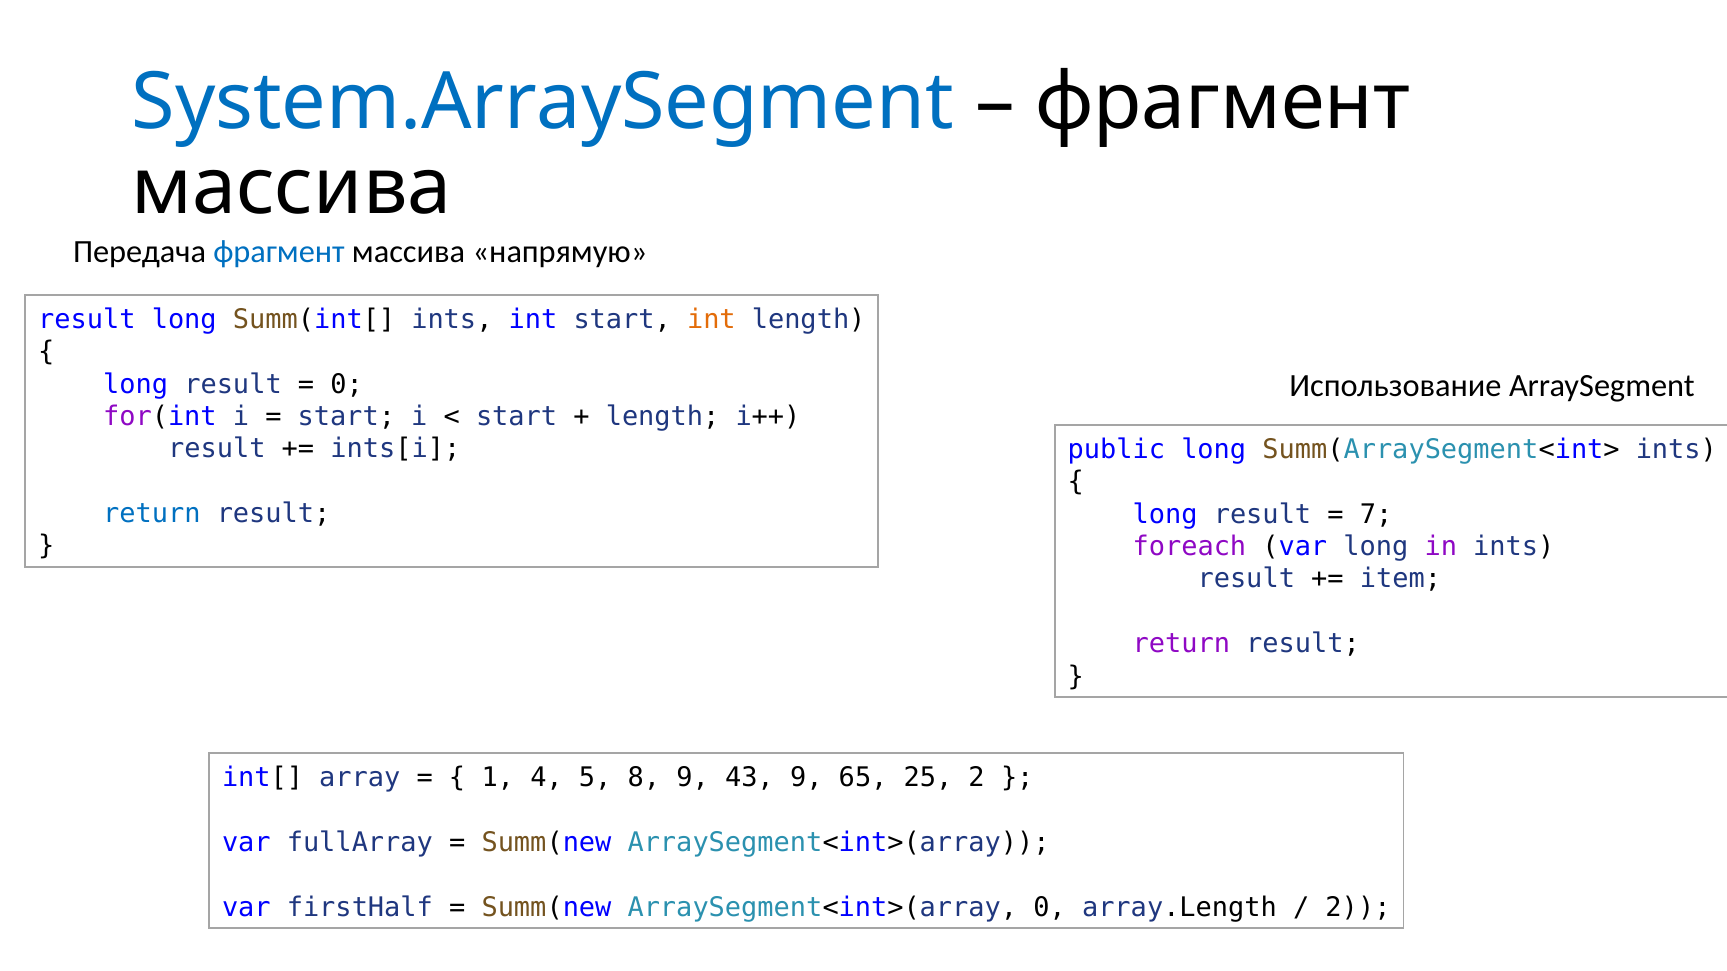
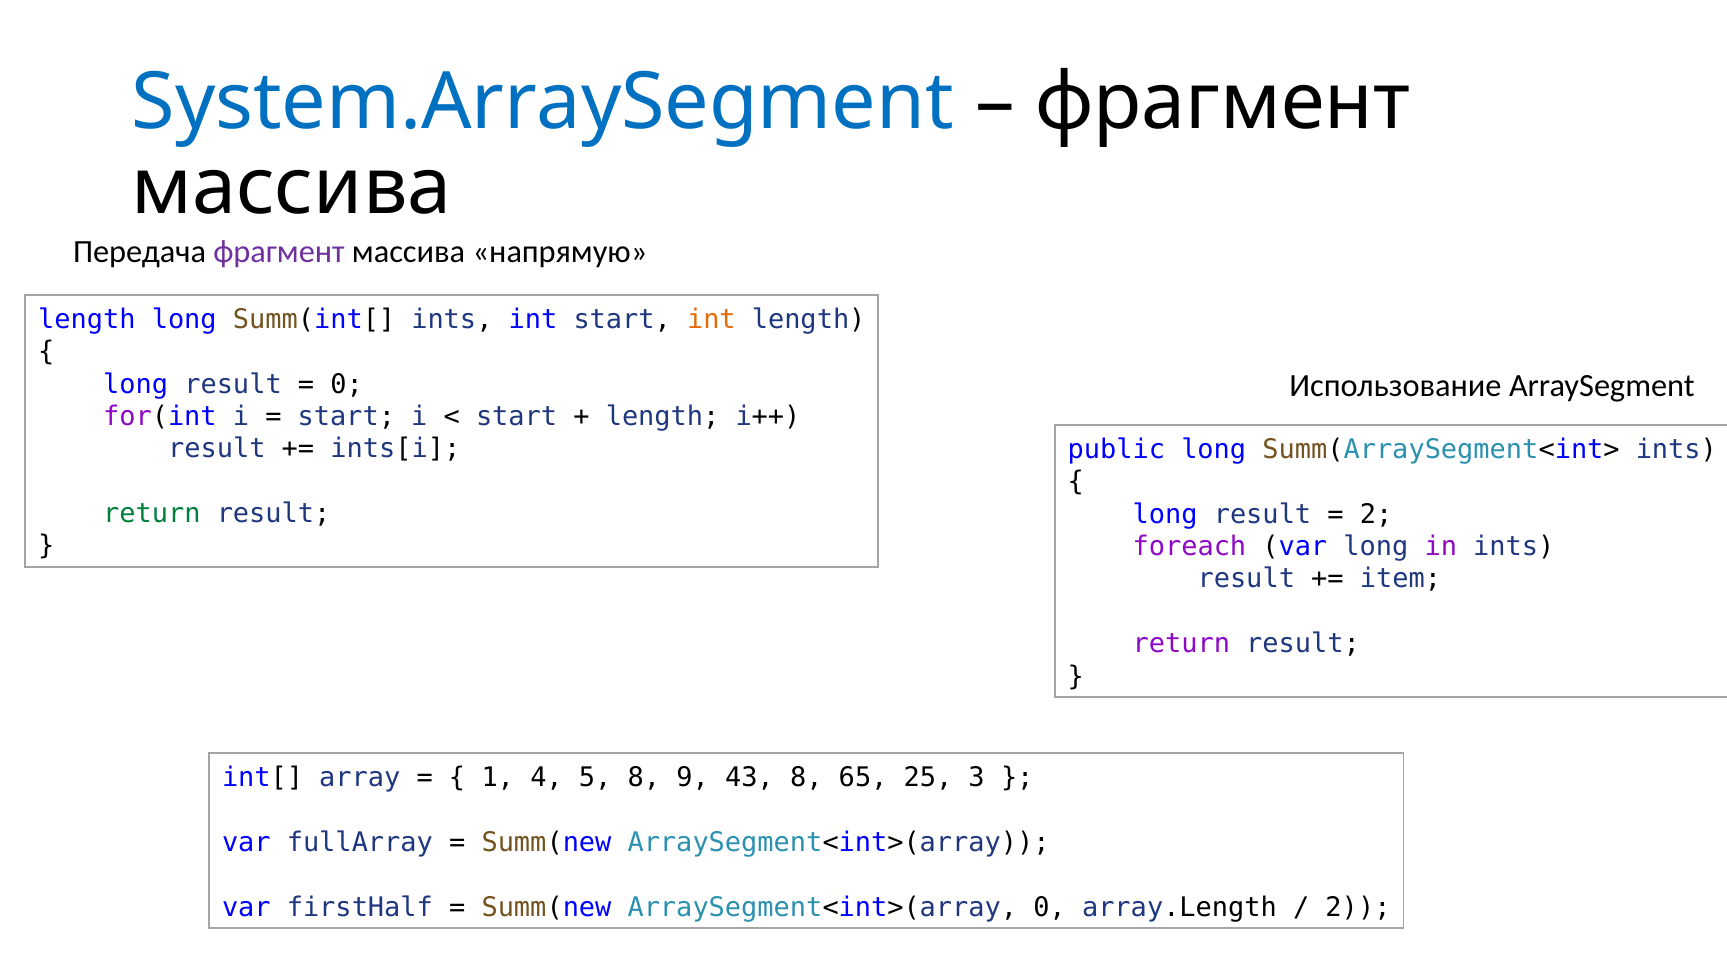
фрагмент at (279, 252) colour: blue -> purple
result at (87, 320): result -> length
return at (152, 514) colour: blue -> green
7 at (1376, 515): 7 -> 2
43 9: 9 -> 8
25 2: 2 -> 3
